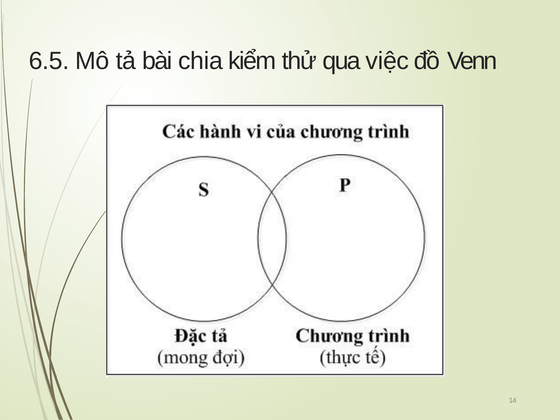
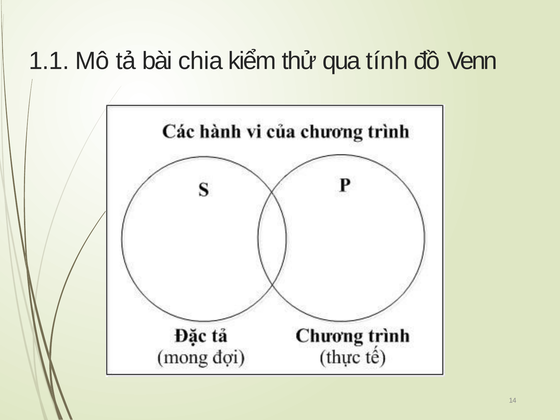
6.5: 6.5 -> 1.1
việc: việc -> tính
